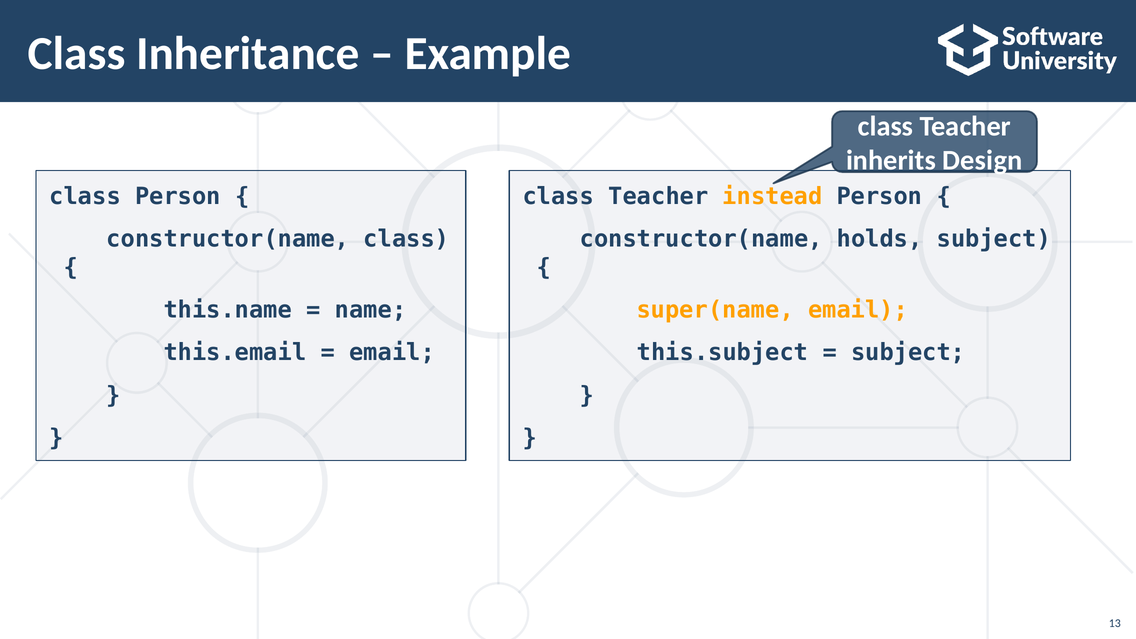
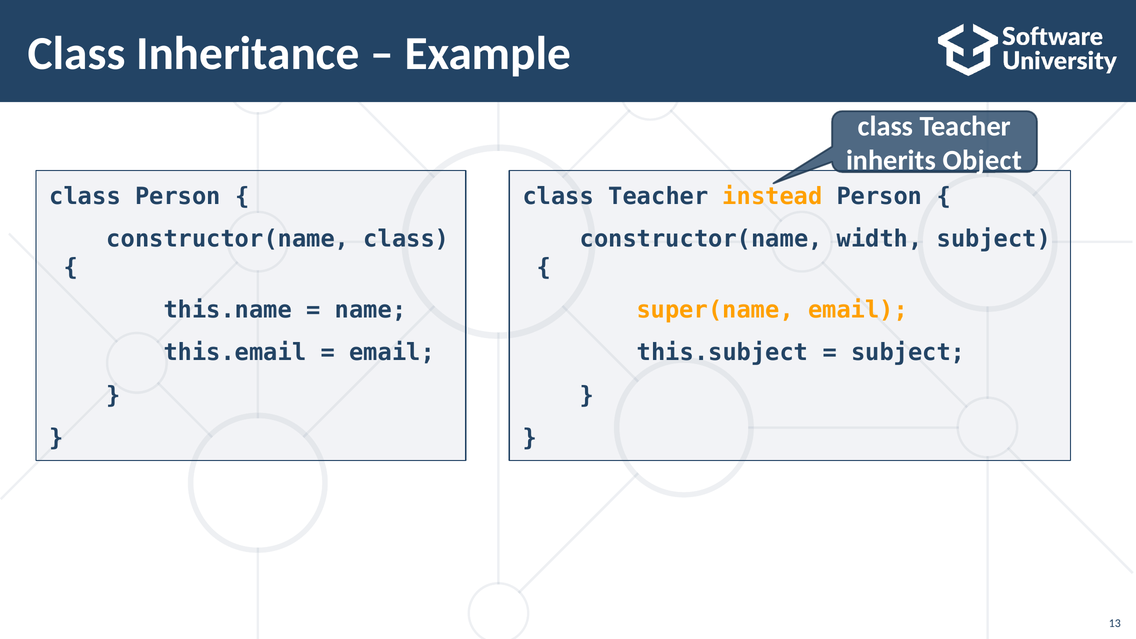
Design: Design -> Object
holds: holds -> width
